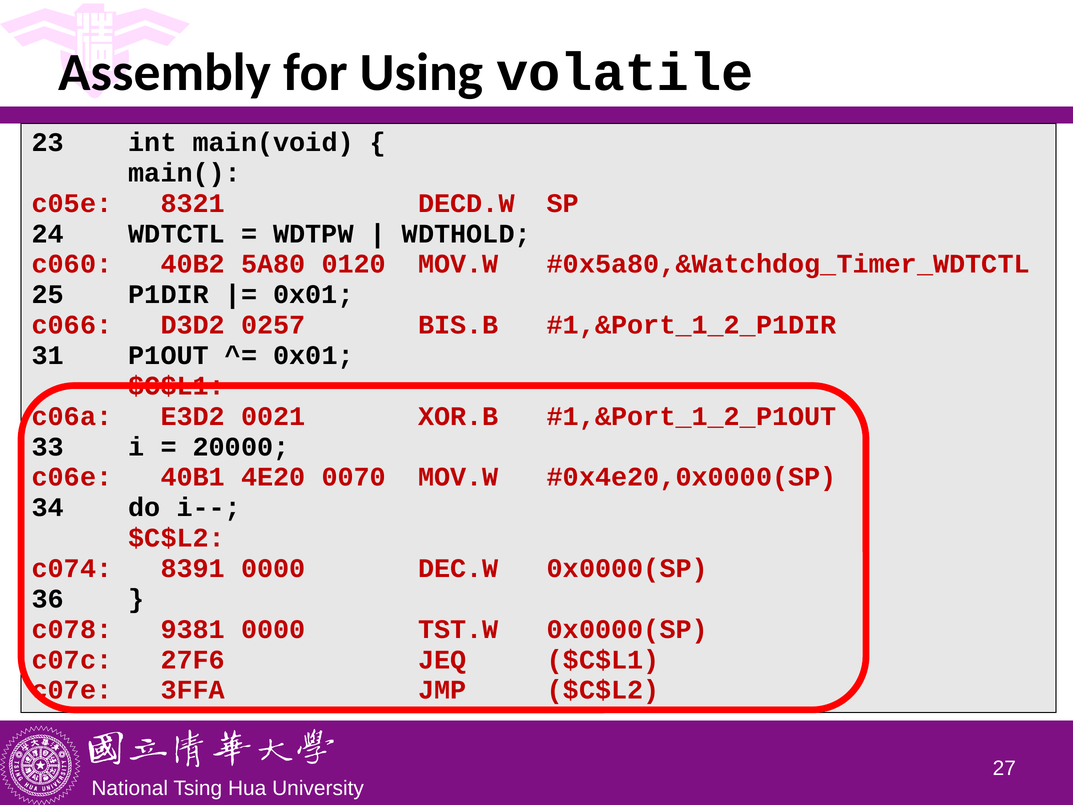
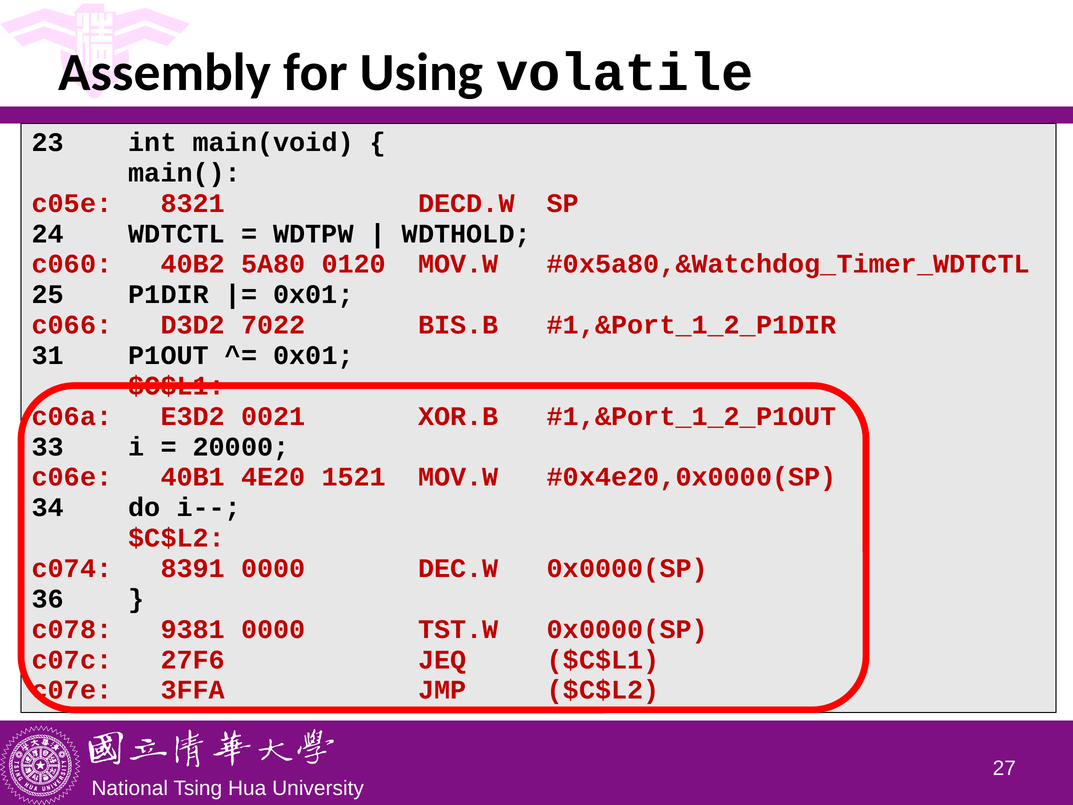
0257: 0257 -> 7022
0070: 0070 -> 1521
